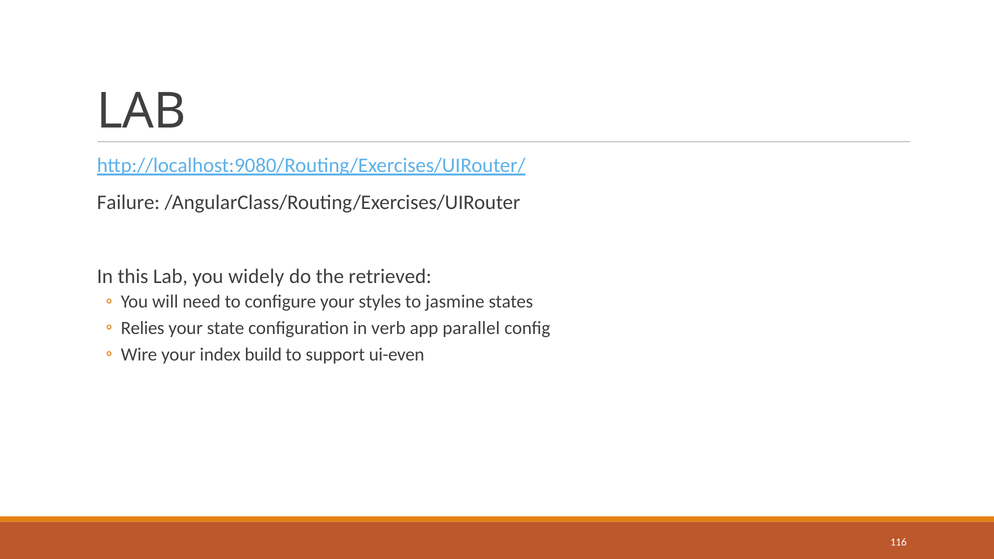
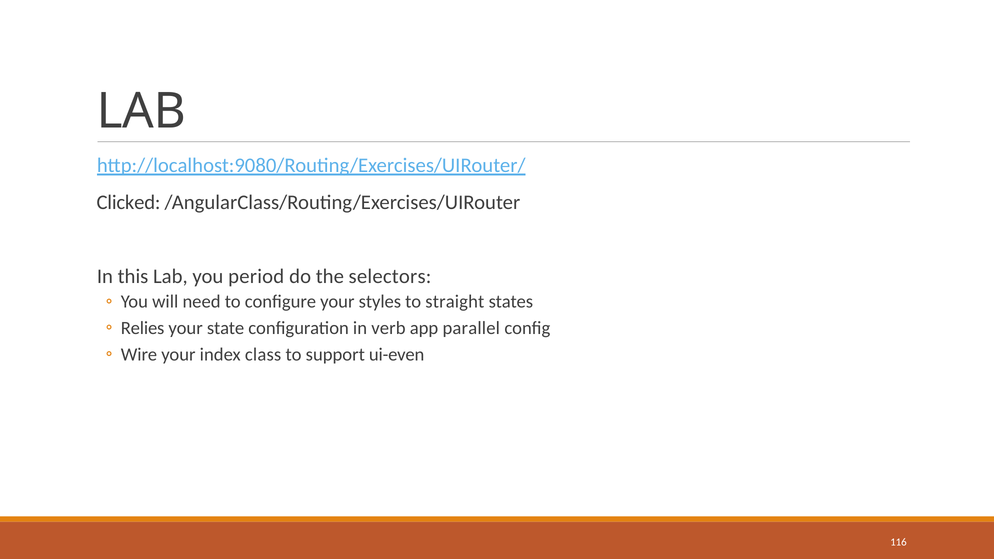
Failure: Failure -> Clicked
widely: widely -> period
retrieved: retrieved -> selectors
jasmine: jasmine -> straight
build: build -> class
